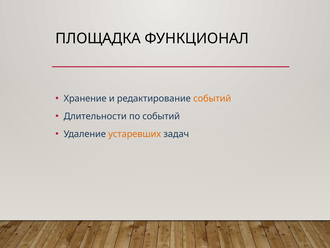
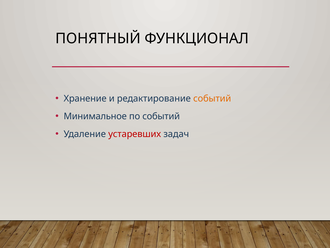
ПЛОЩАДКА: ПЛОЩАДКА -> ПОНЯТНЫЙ
Длительности: Длительности -> Минимальное
устаревших colour: orange -> red
